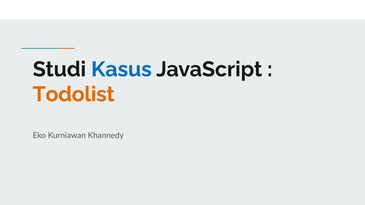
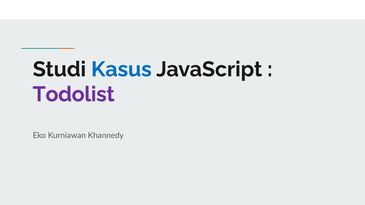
Todolist colour: orange -> purple
